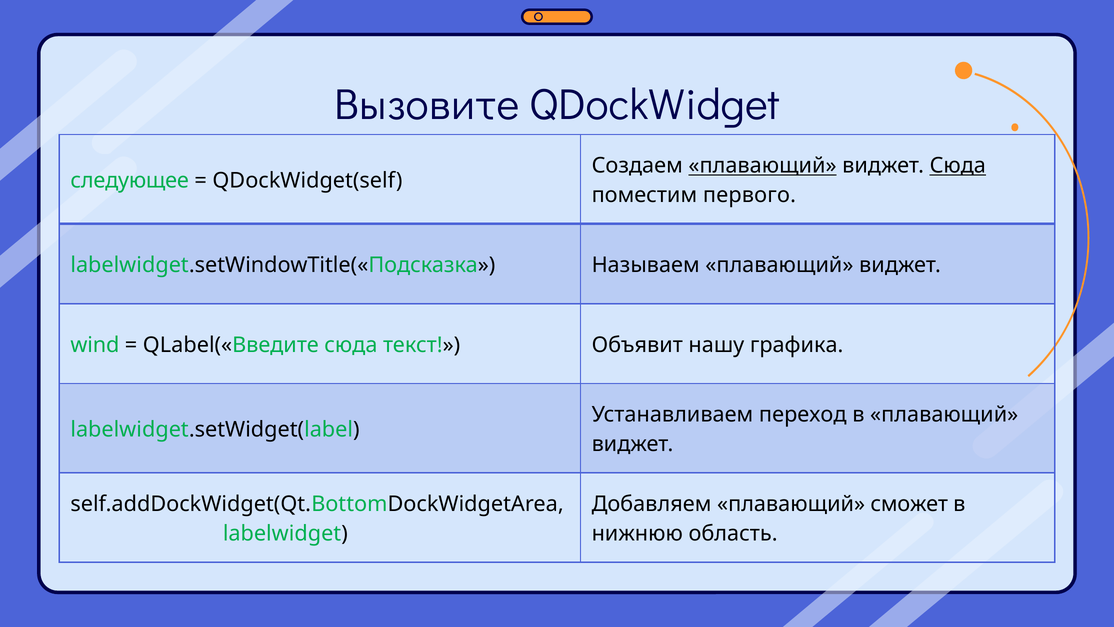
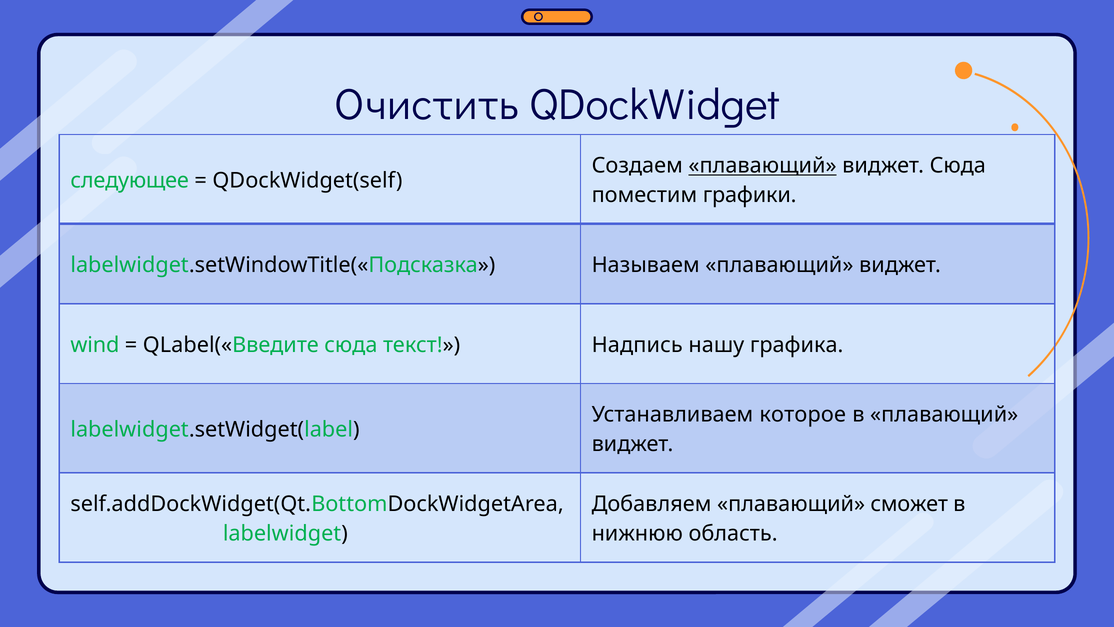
Вызовите: Вызовите -> Очистить
Сюда at (958, 166) underline: present -> none
первого: первого -> графики
Объявит: Объявит -> Надпись
переход: переход -> которое
